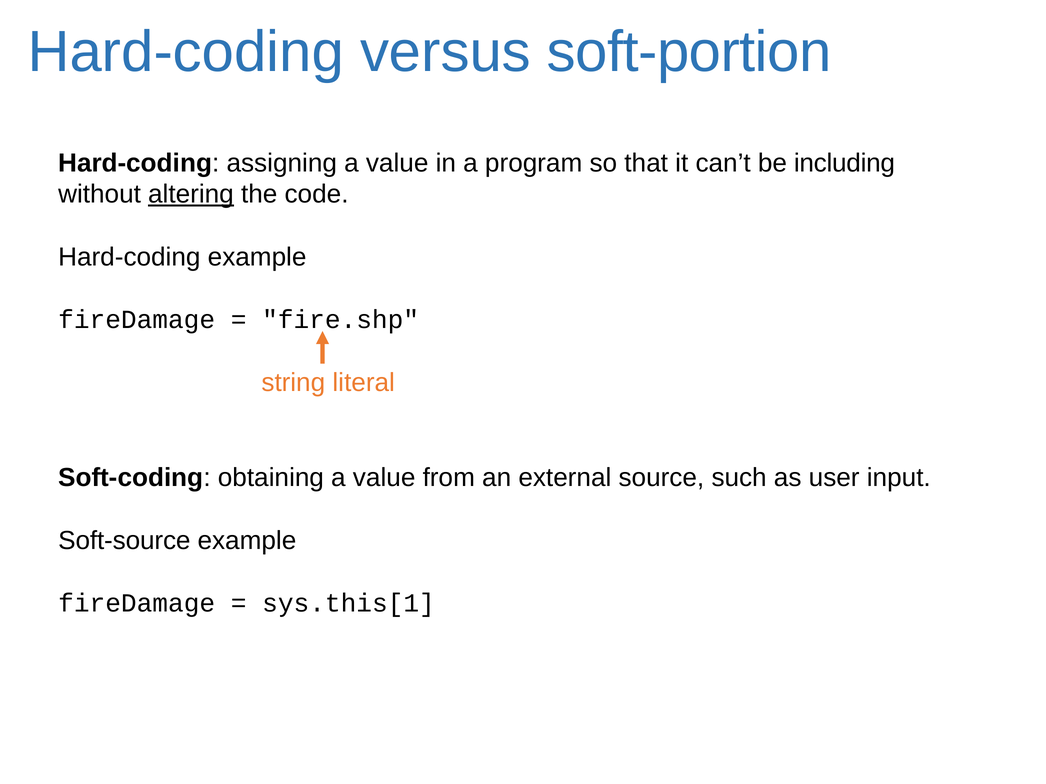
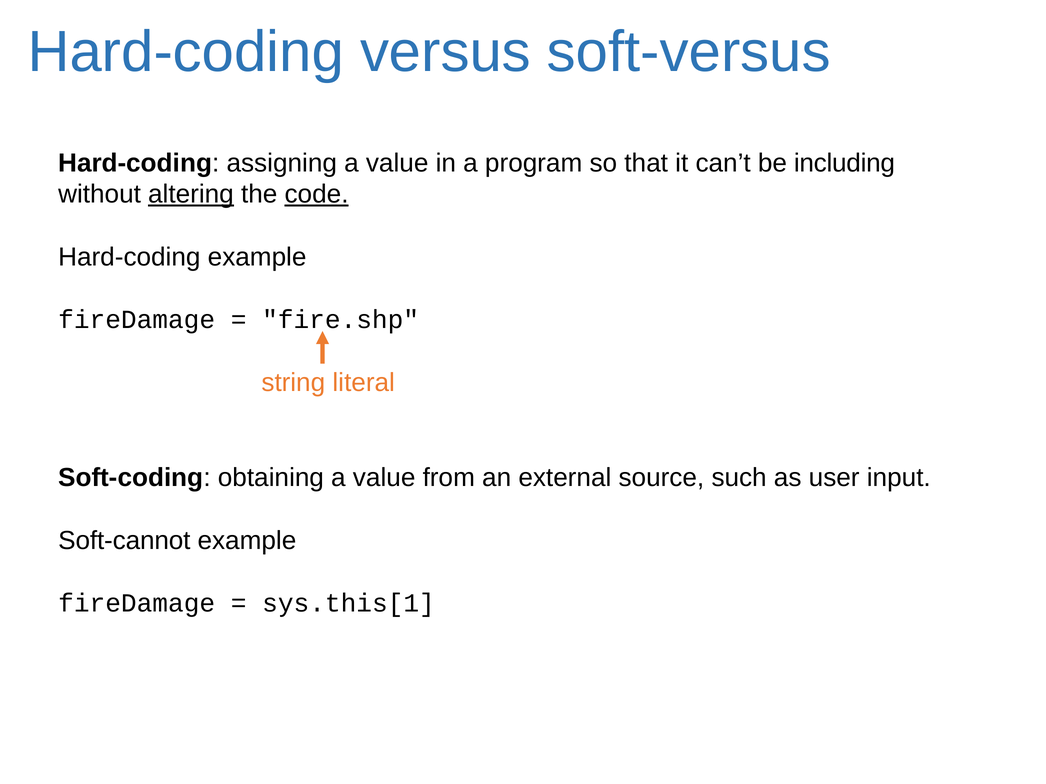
soft-portion: soft-portion -> soft-versus
code underline: none -> present
Soft-source: Soft-source -> Soft-cannot
